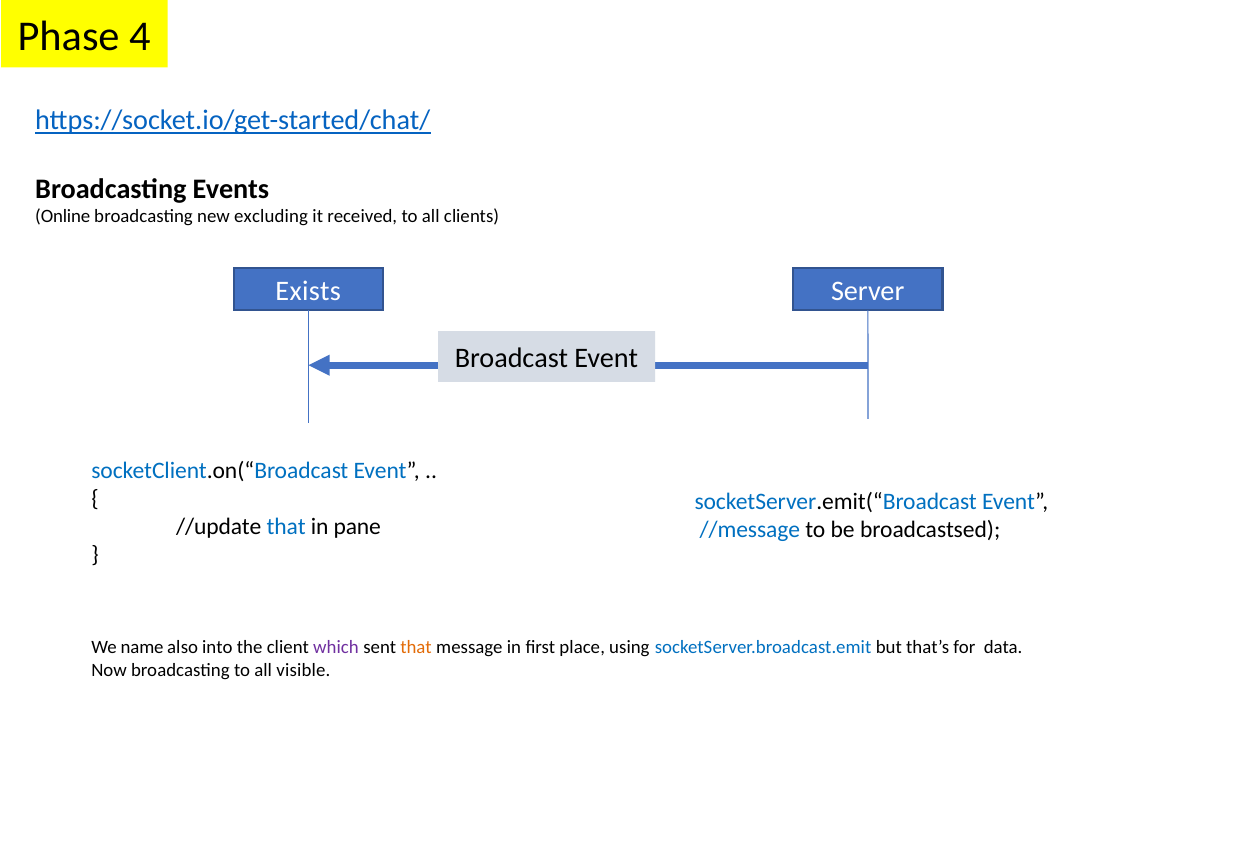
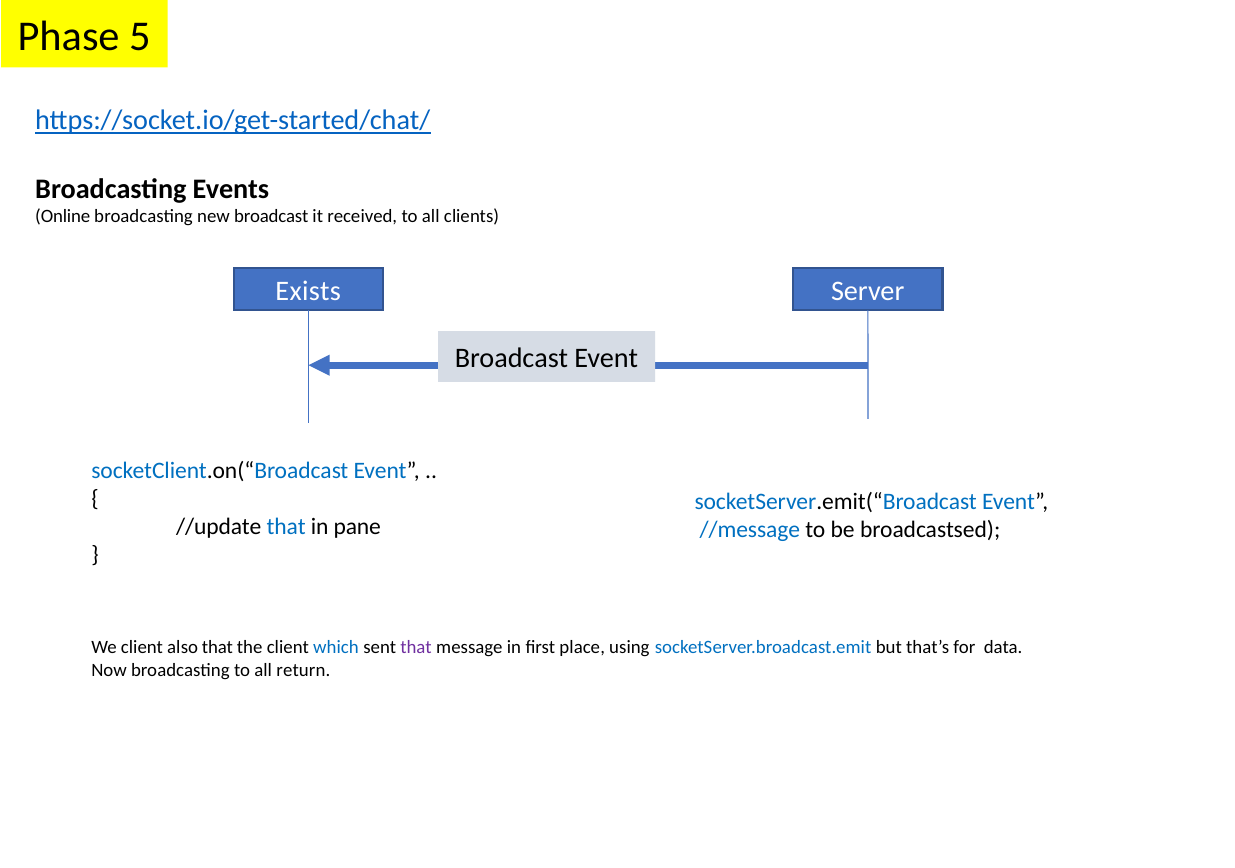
4: 4 -> 5
new excluding: excluding -> broadcast
We name: name -> client
also into: into -> that
which colour: purple -> blue
that at (416, 648) colour: orange -> purple
visible: visible -> return
